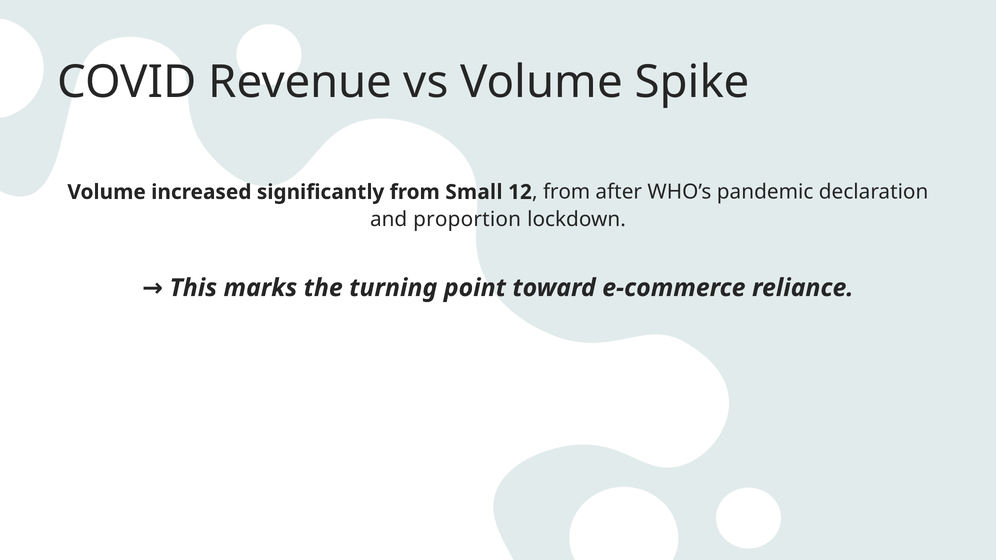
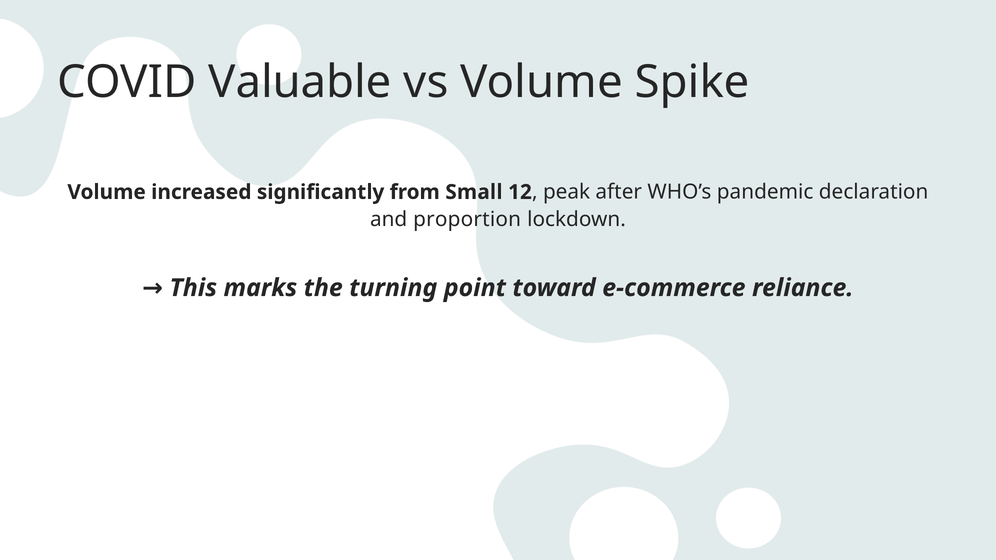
Revenue: Revenue -> Valuable
from at (567, 192): from -> peak
